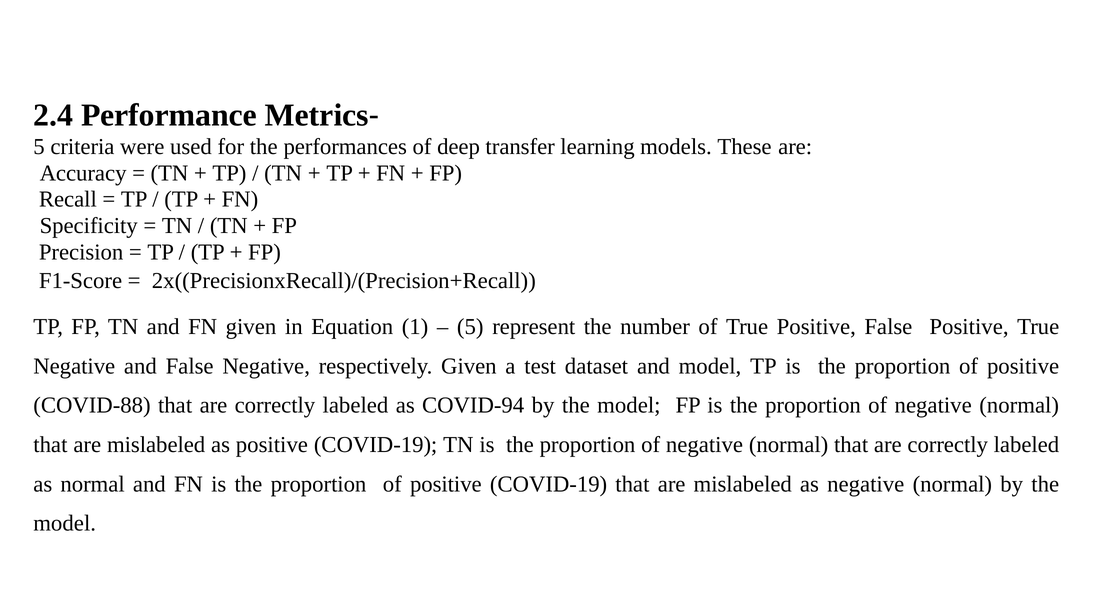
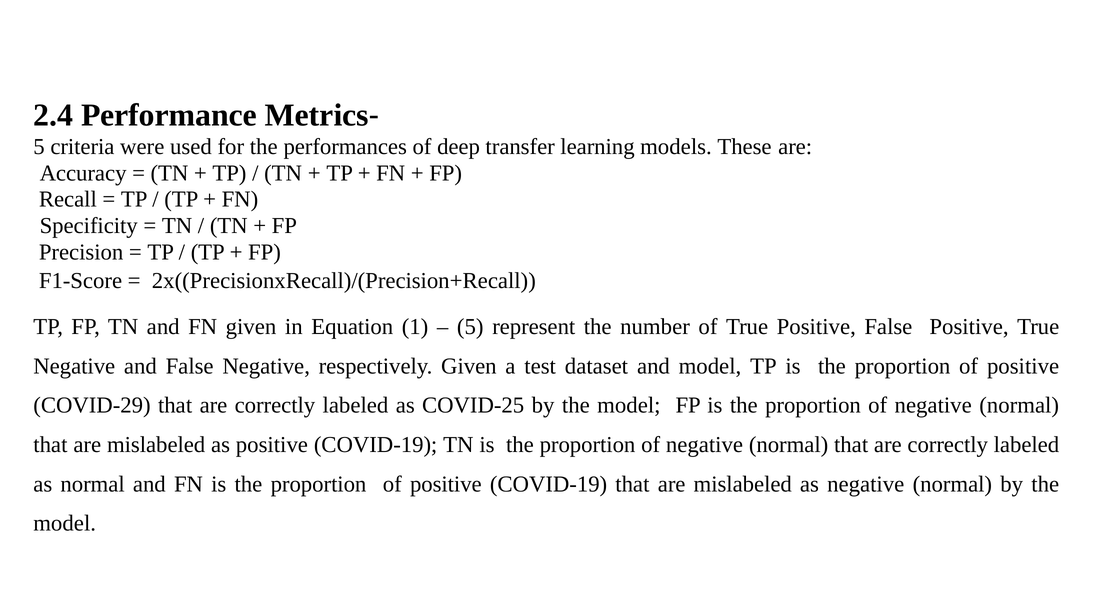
COVID-88: COVID-88 -> COVID-29
COVID-94: COVID-94 -> COVID-25
